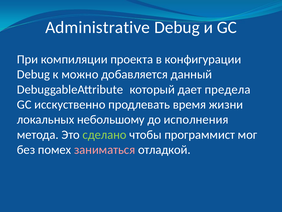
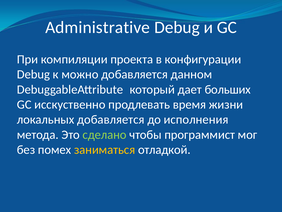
данный: данный -> данном
предела: предела -> больших
локальных небольшому: небольшому -> добавляется
заниматься colour: pink -> yellow
